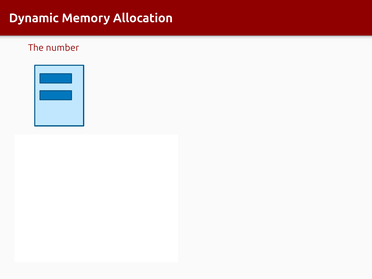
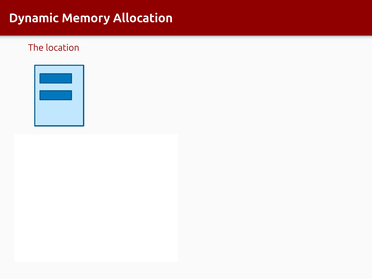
number: number -> location
